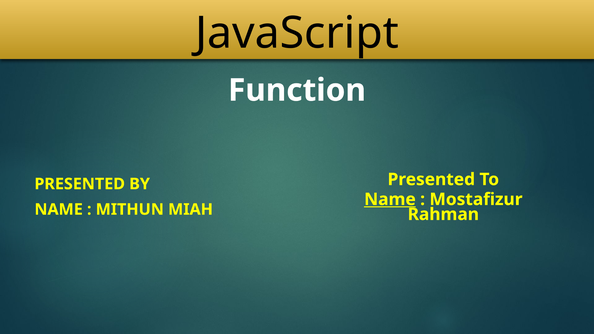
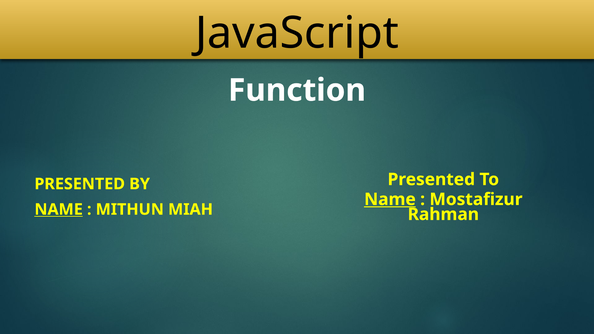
NAME at (59, 209) underline: none -> present
